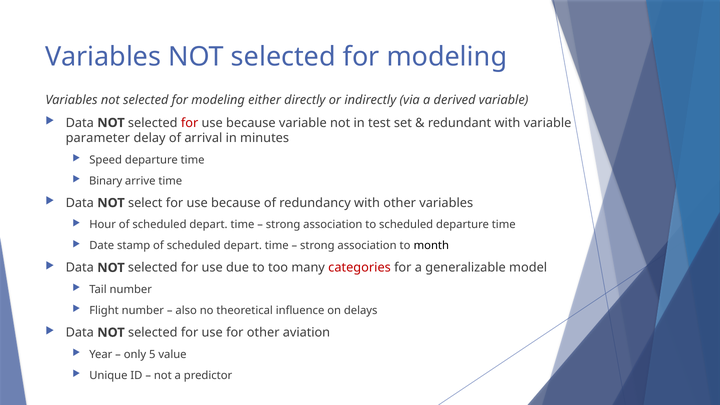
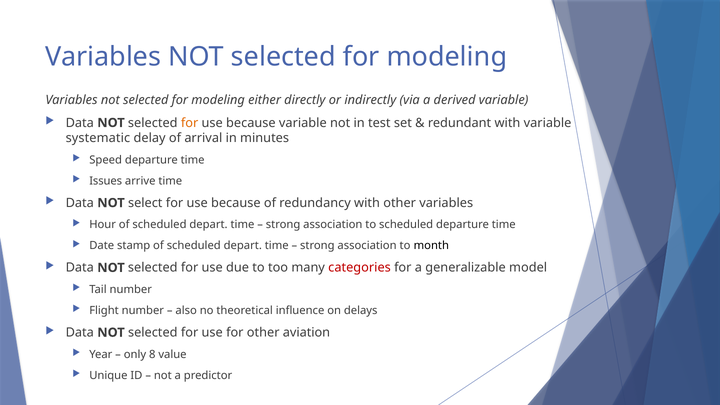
for at (190, 123) colour: red -> orange
parameter: parameter -> systematic
Binary: Binary -> Issues
5: 5 -> 8
